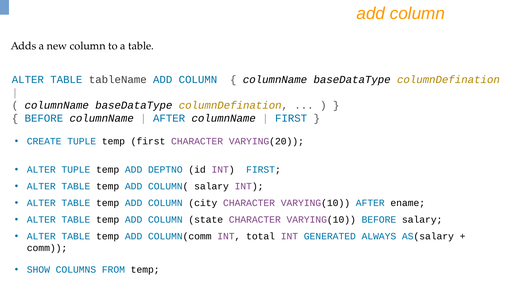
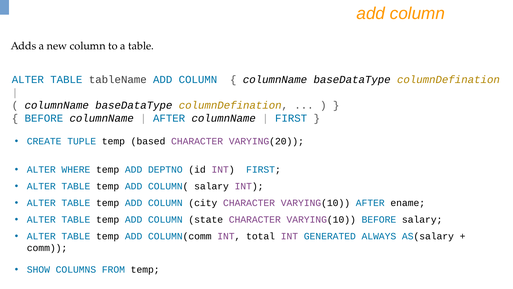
temp first: first -> based
ALTER TUPLE: TUPLE -> WHERE
